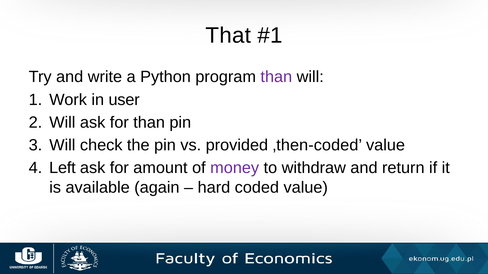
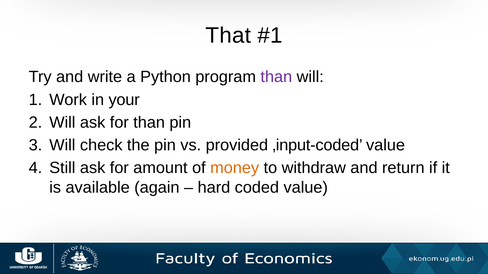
user: user -> your
‚then-coded: ‚then-coded -> ‚input-coded
Left: Left -> Still
money colour: purple -> orange
